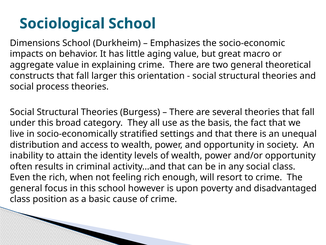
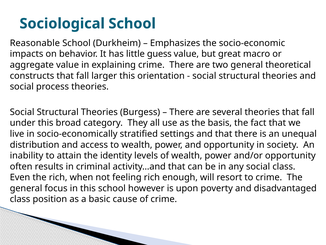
Dimensions: Dimensions -> Reasonable
aging: aging -> guess
